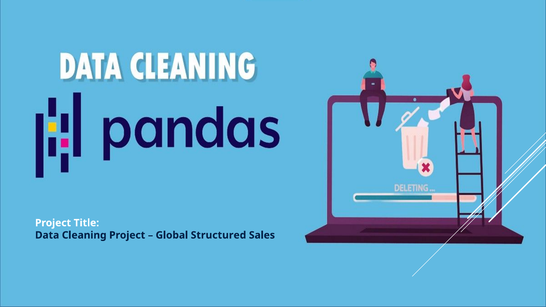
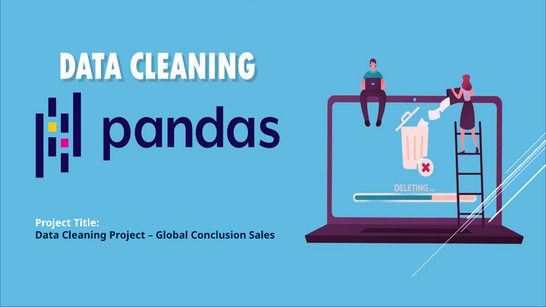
Structured: Structured -> Conclusion
